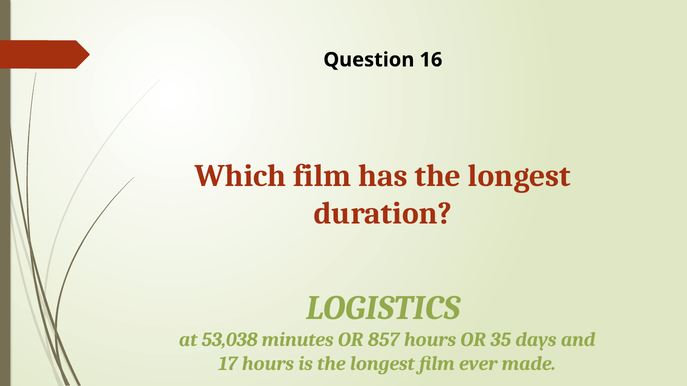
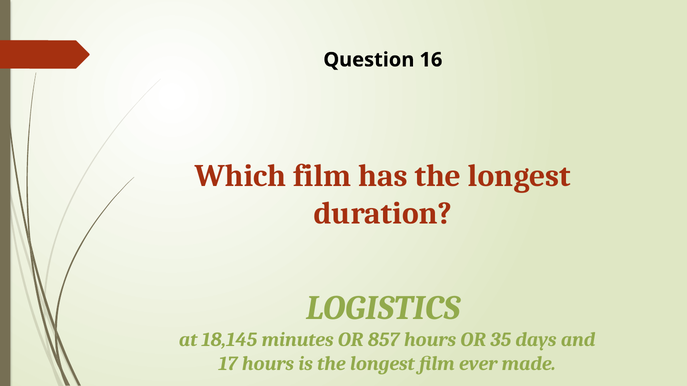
53,038: 53,038 -> 18,145
